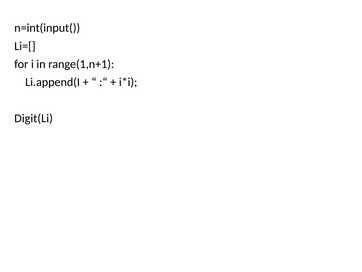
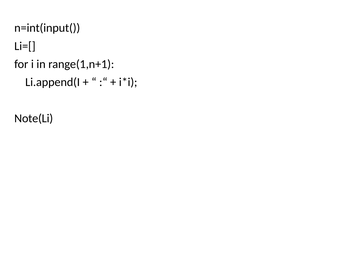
Digit(Li: Digit(Li -> Note(Li
